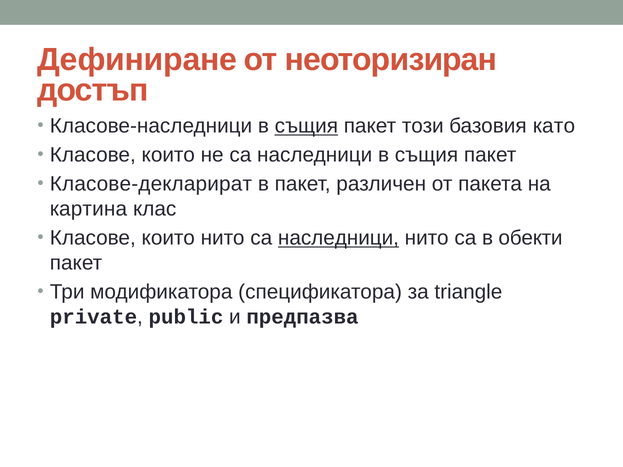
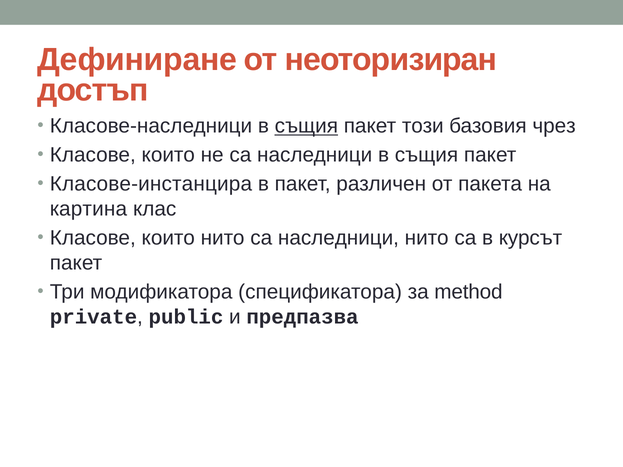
като: като -> чрез
Класове-декларират: Класове-декларират -> Класове-инстанцира
наследници at (338, 238) underline: present -> none
обекти: обекти -> курсът
triangle: triangle -> method
